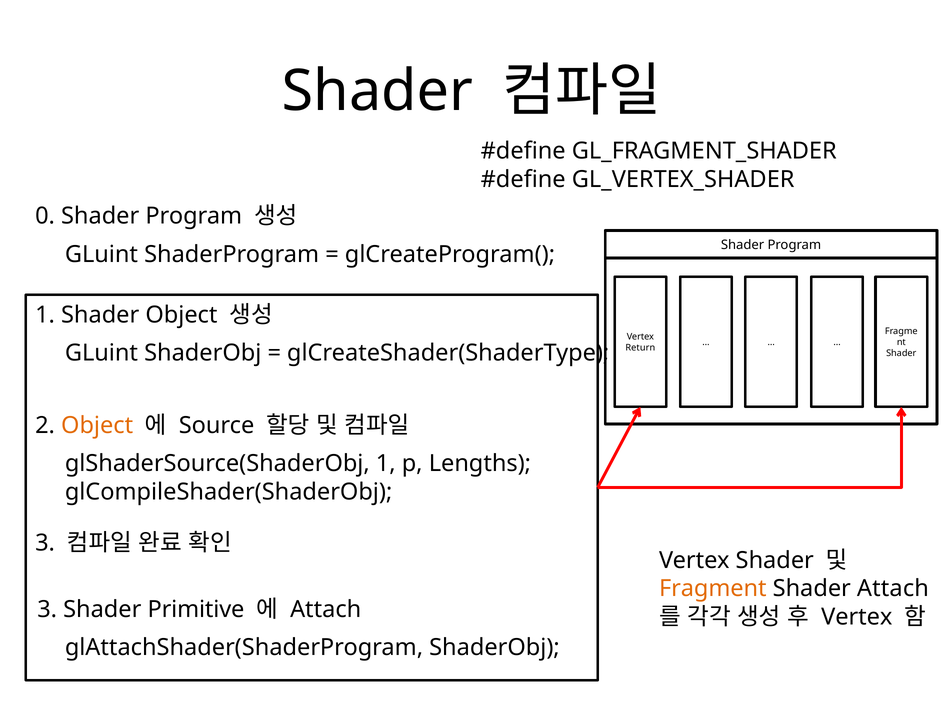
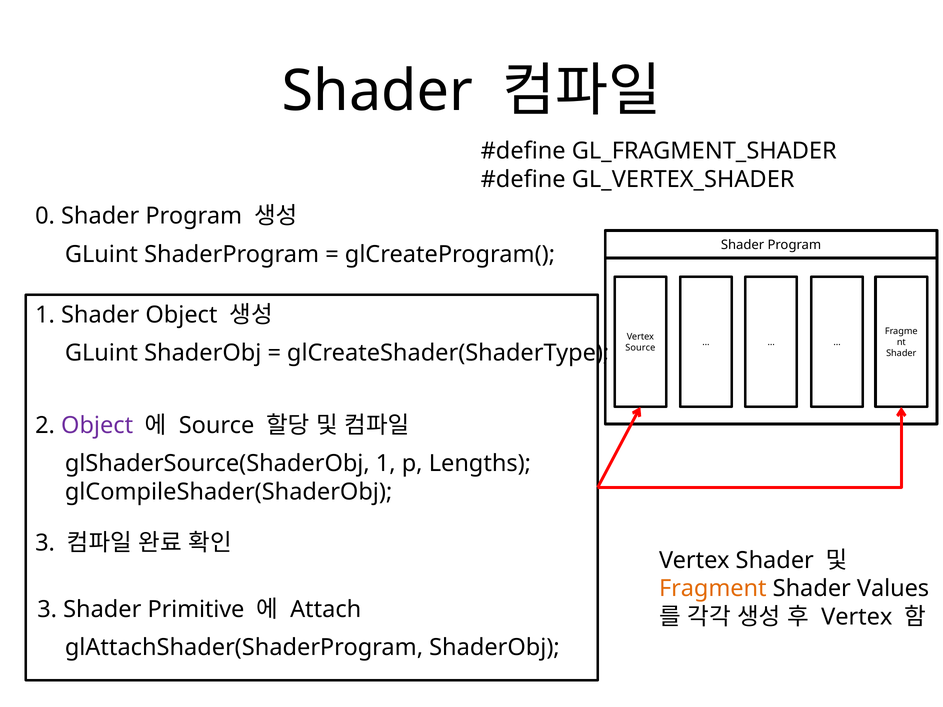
Return at (640, 348): Return -> Source
Object at (97, 426) colour: orange -> purple
Shader Attach: Attach -> Values
